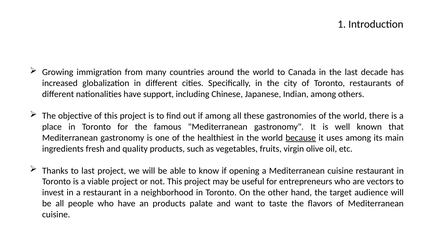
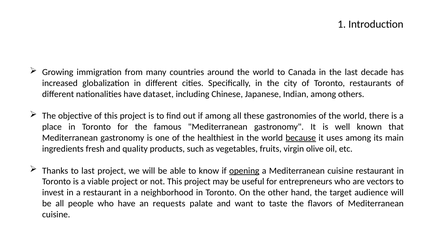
support: support -> dataset
opening underline: none -> present
an products: products -> requests
